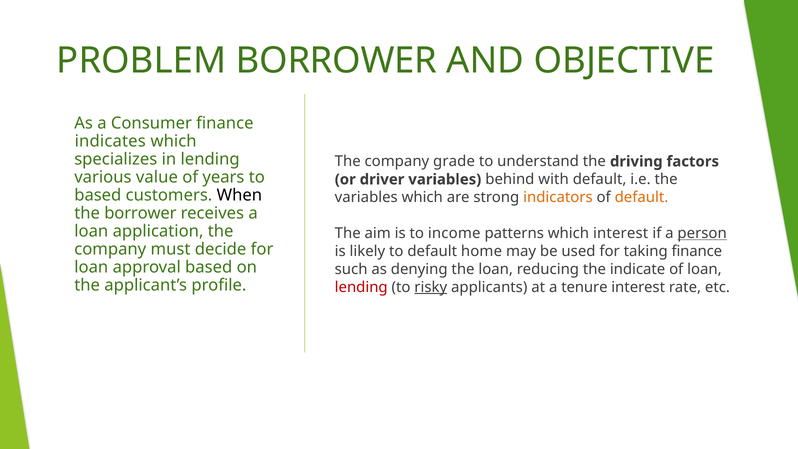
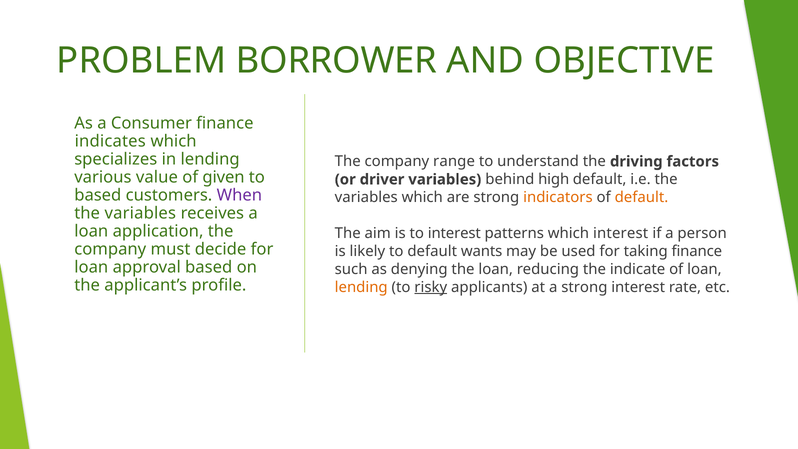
grade: grade -> range
years: years -> given
with: with -> high
When colour: black -> purple
borrower at (140, 213): borrower -> variables
to income: income -> interest
person underline: present -> none
home: home -> wants
lending at (361, 287) colour: red -> orange
a tenure: tenure -> strong
